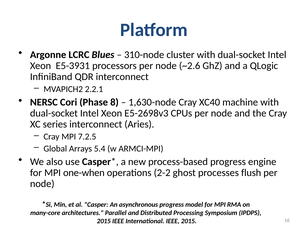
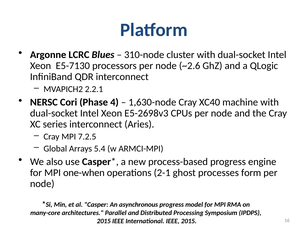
E5-3931: E5-3931 -> E5-7130
8: 8 -> 4
2-2: 2-2 -> 2-1
flush: flush -> form
